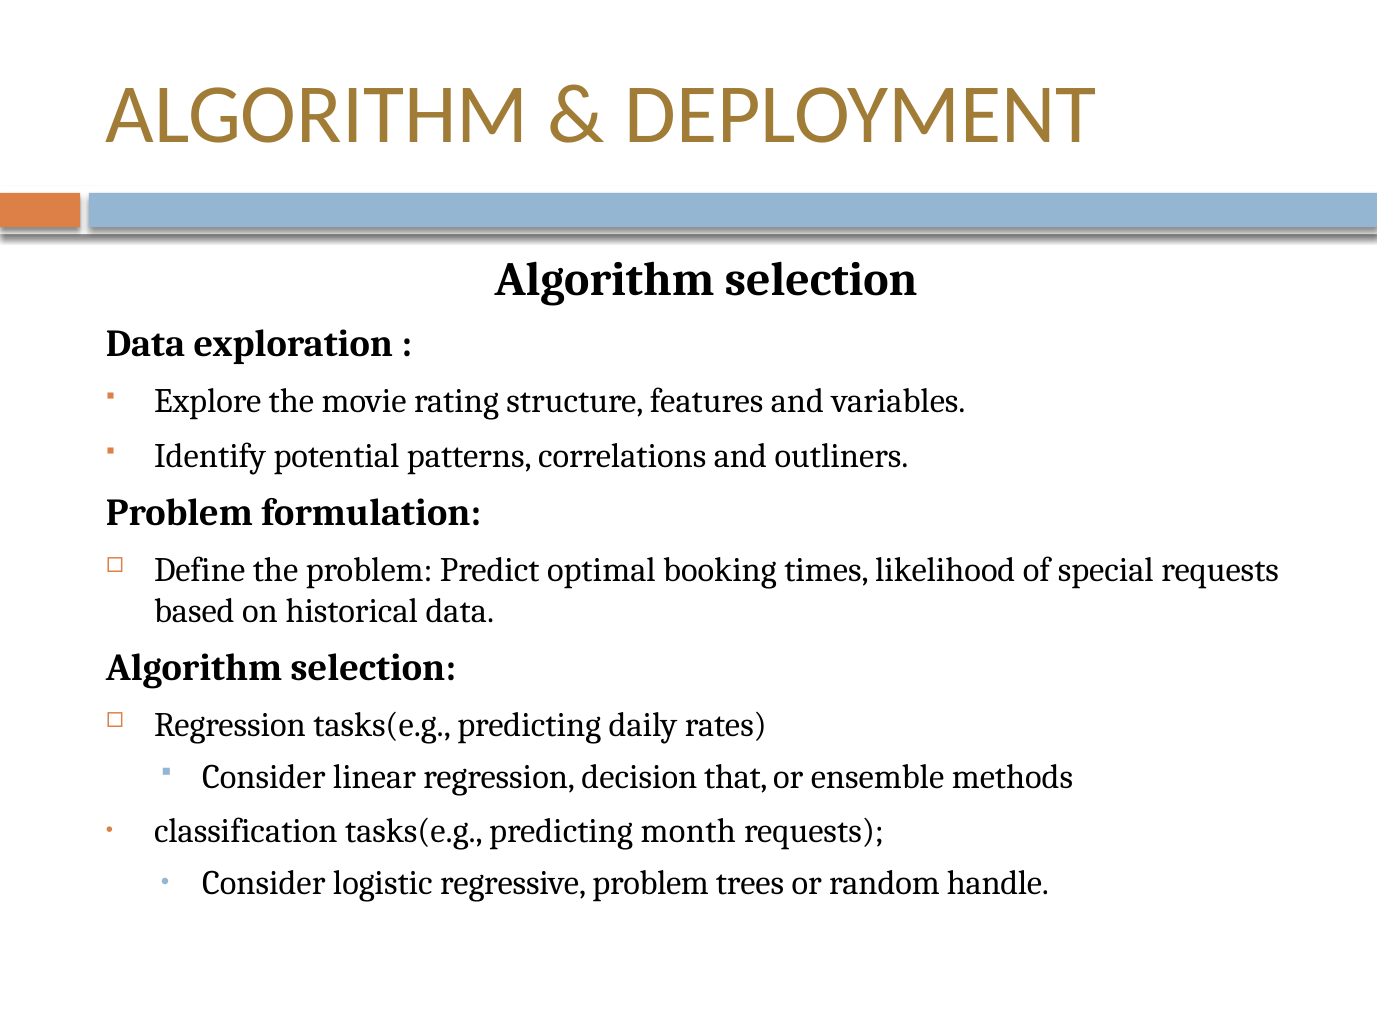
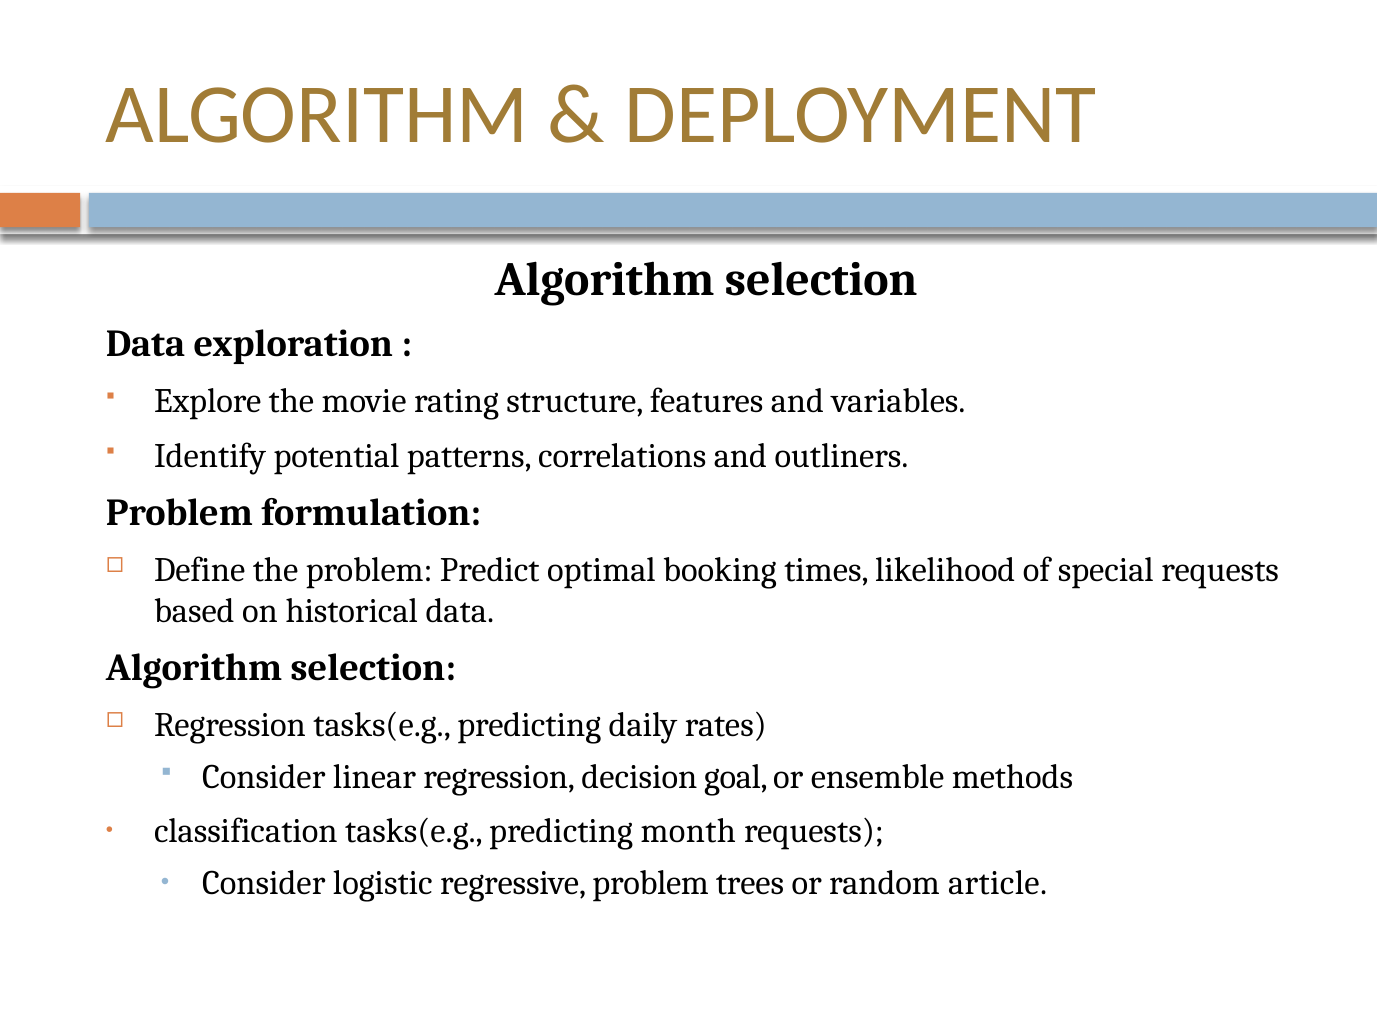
that: that -> goal
handle: handle -> article
